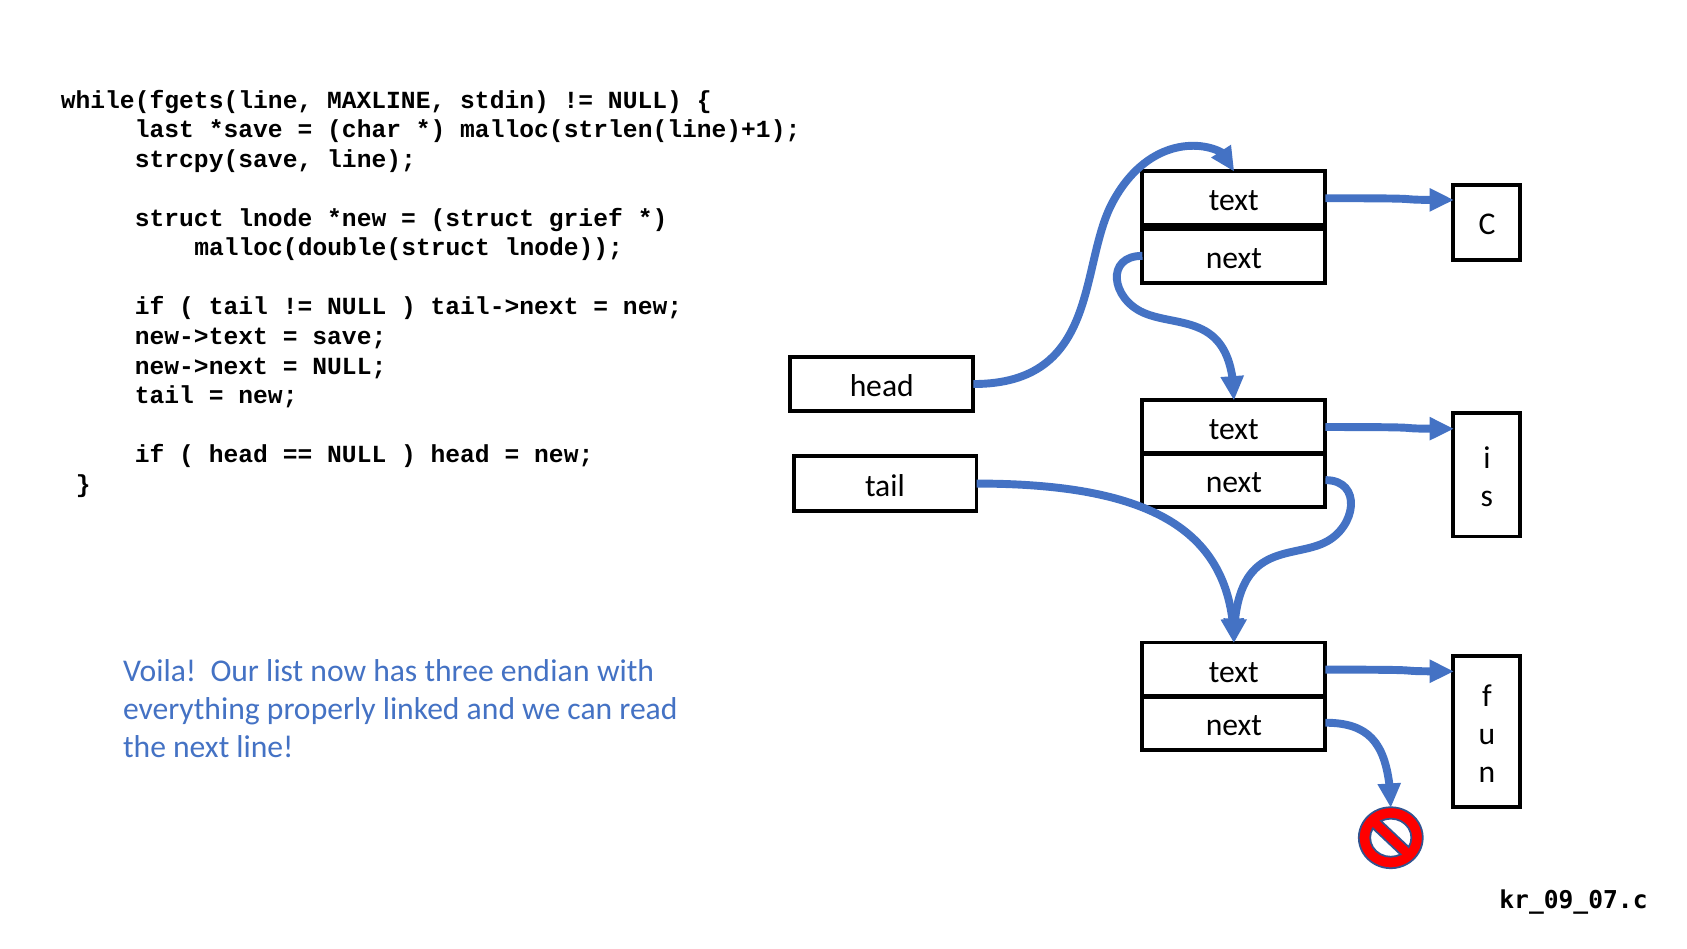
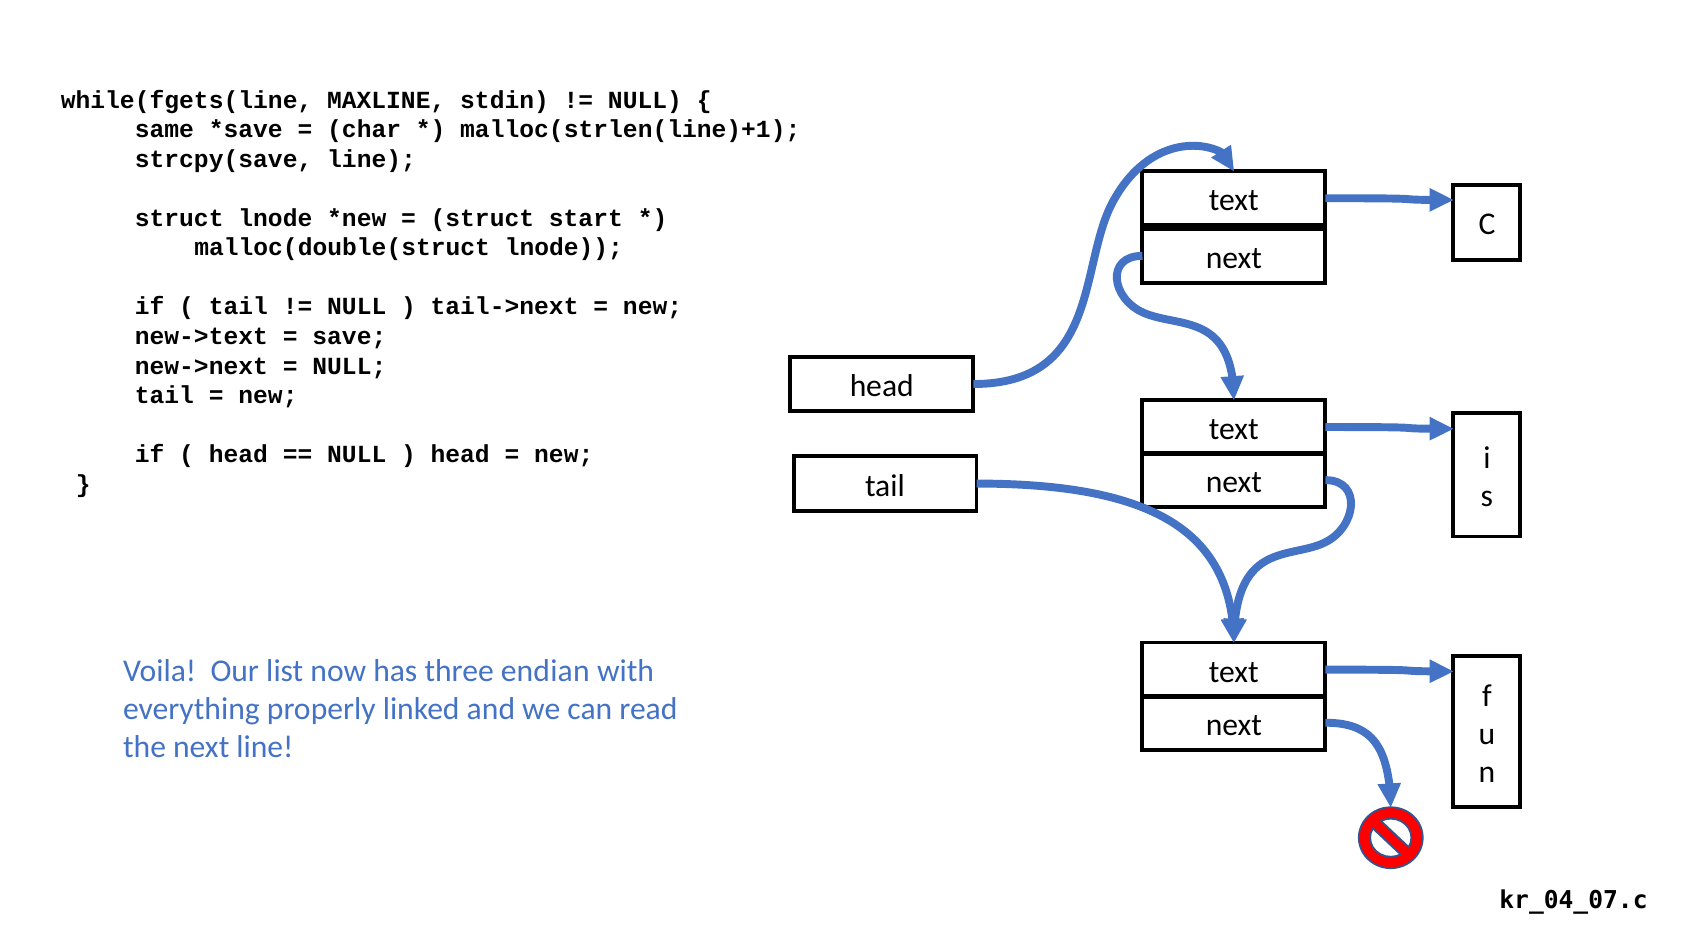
last: last -> same
grief: grief -> start
kr_09_07.c: kr_09_07.c -> kr_04_07.c
